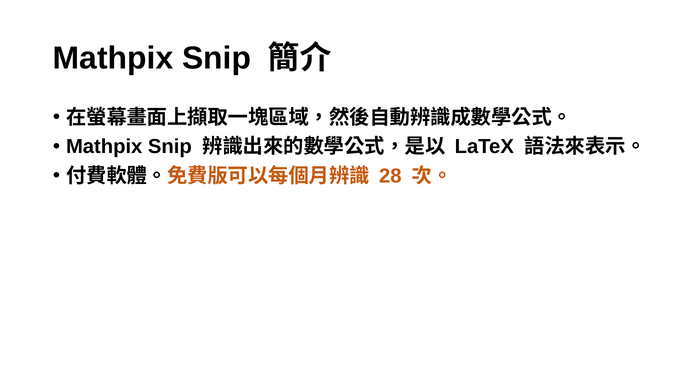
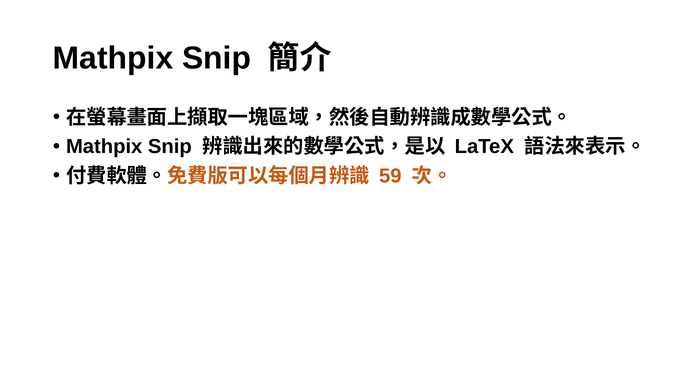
28: 28 -> 59
